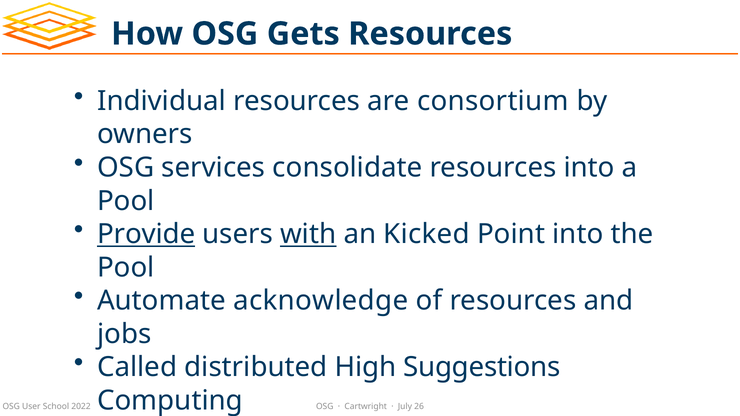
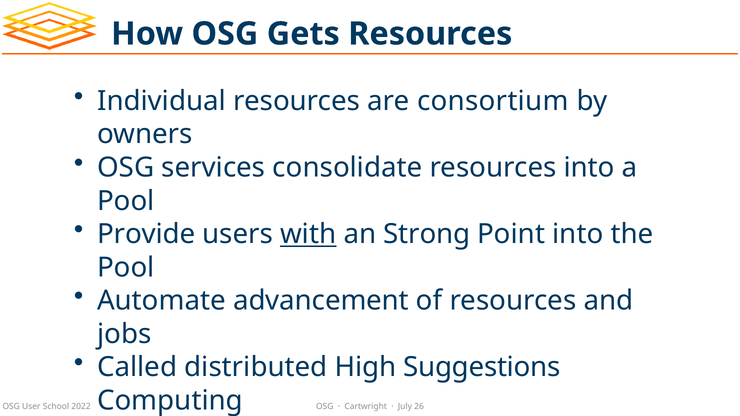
Provide underline: present -> none
Kicked: Kicked -> Strong
acknowledge: acknowledge -> advancement
